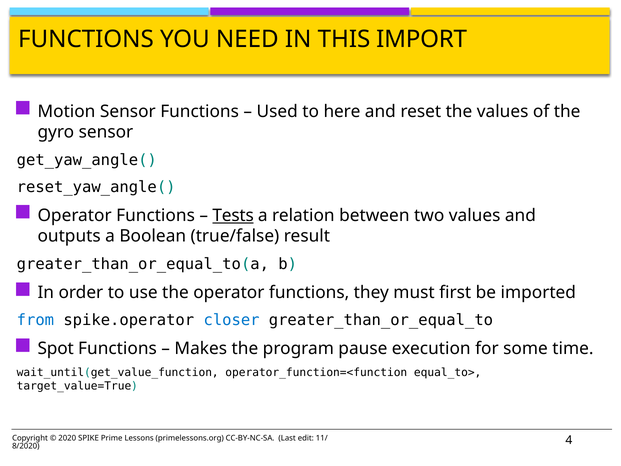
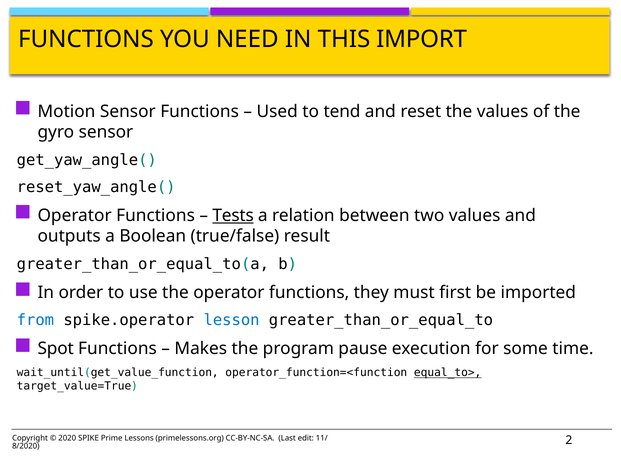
here: here -> tend
closer: closer -> lesson
equal_to> underline: none -> present
4: 4 -> 2
